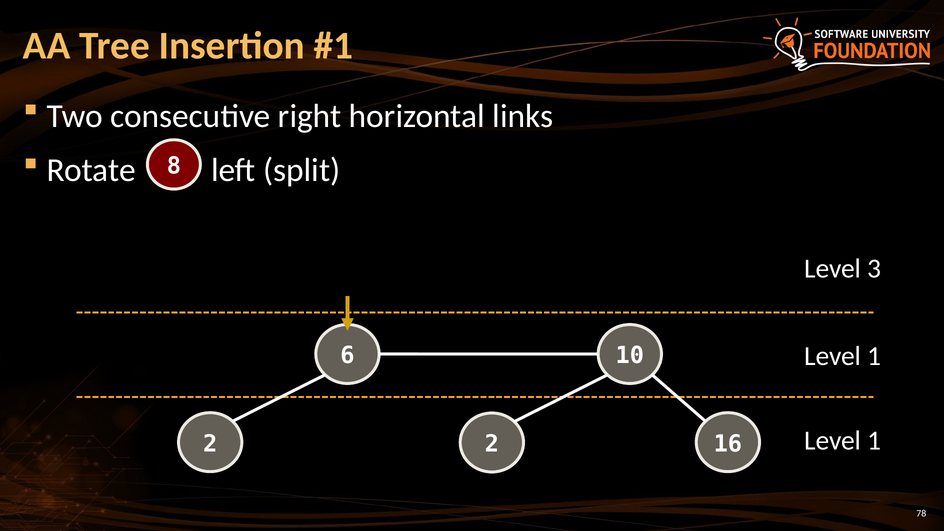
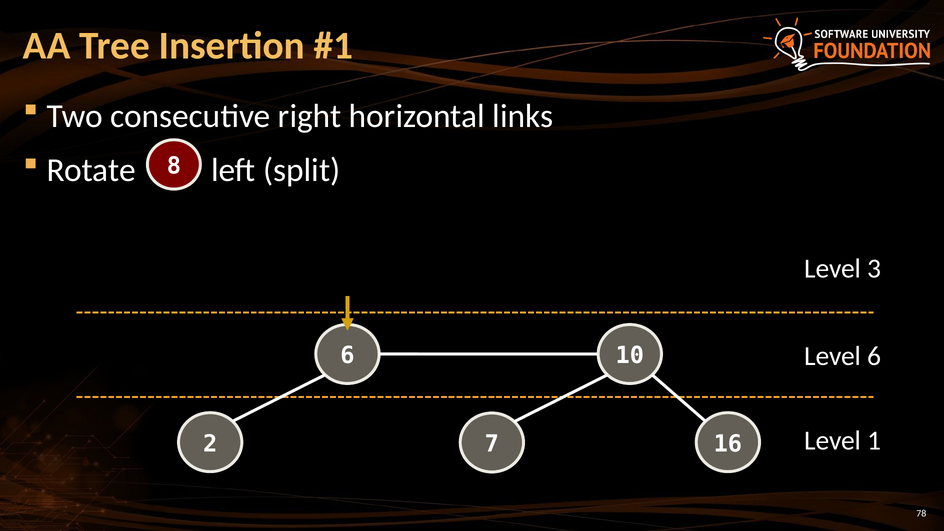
1 at (874, 356): 1 -> 6
2 2: 2 -> 7
